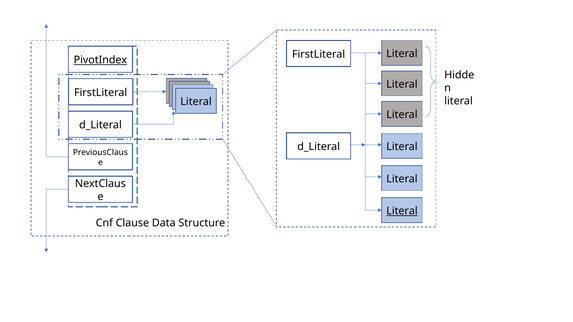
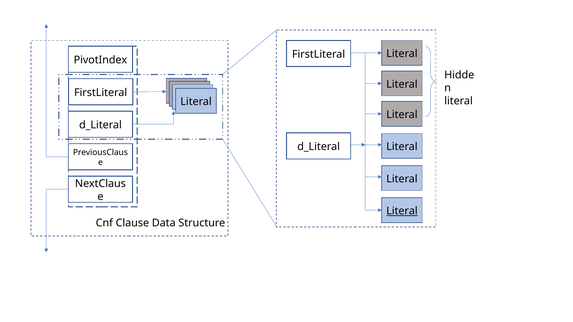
PivotIndex underline: present -> none
